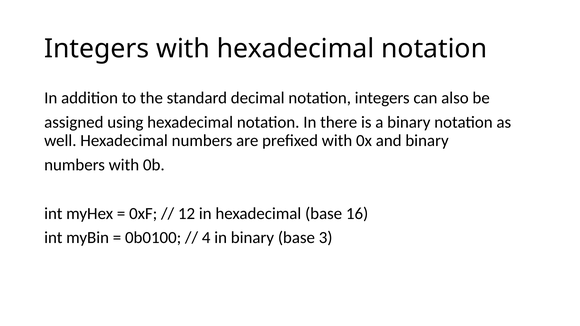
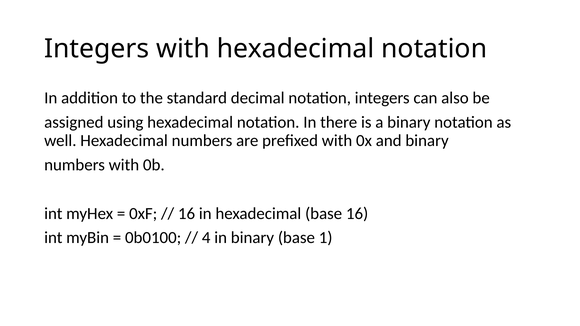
12 at (187, 214): 12 -> 16
3: 3 -> 1
